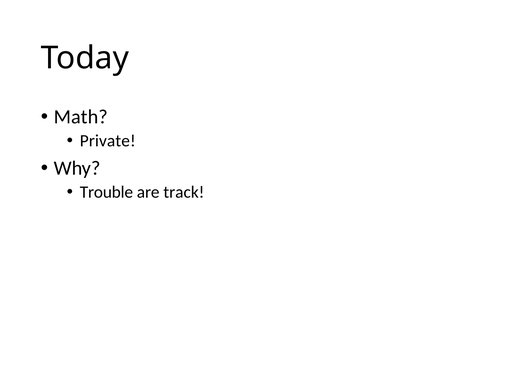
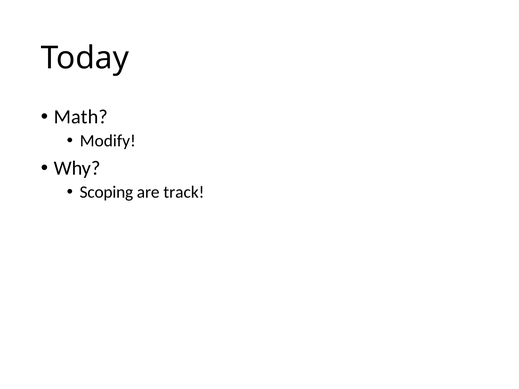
Private: Private -> Modify
Trouble: Trouble -> Scoping
